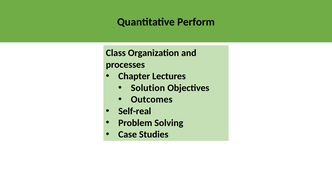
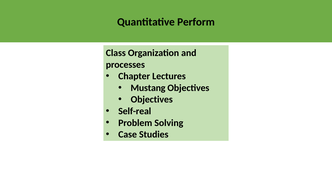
Solution: Solution -> Mustang
Outcomes at (152, 99): Outcomes -> Objectives
